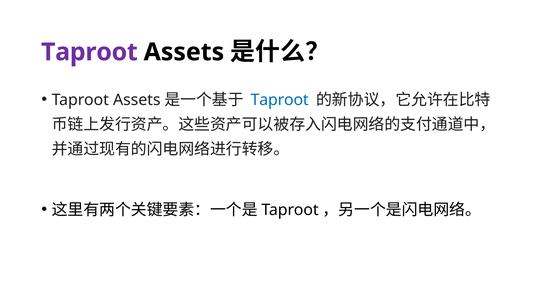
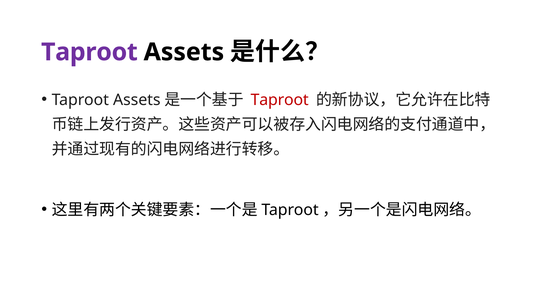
Taproot at (280, 100) colour: blue -> red
